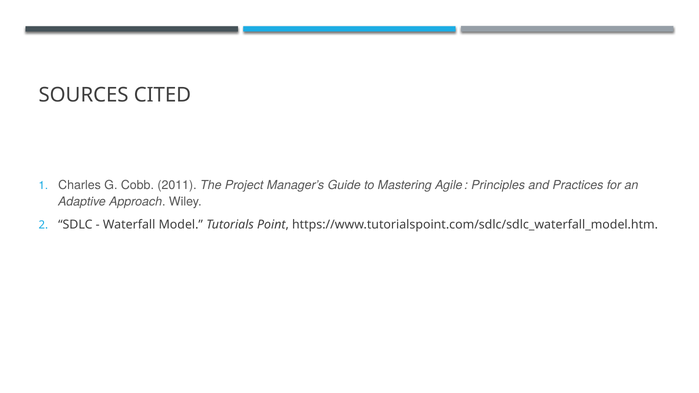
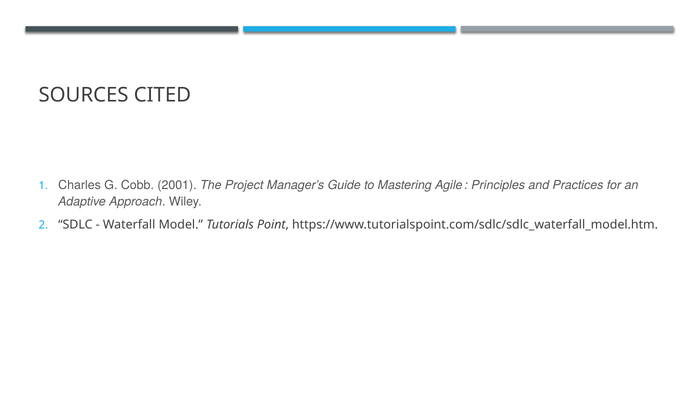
2011: 2011 -> 2001
